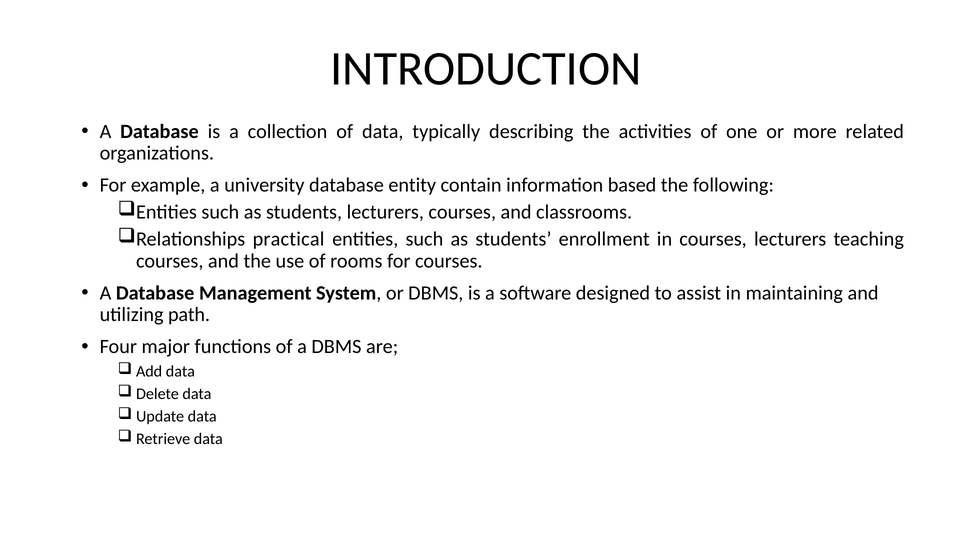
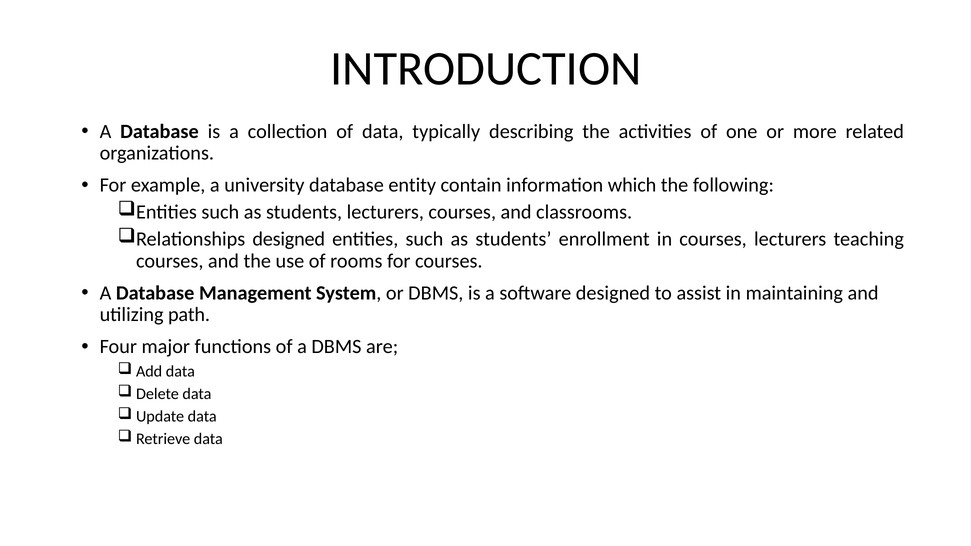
based: based -> which
Relationships practical: practical -> designed
